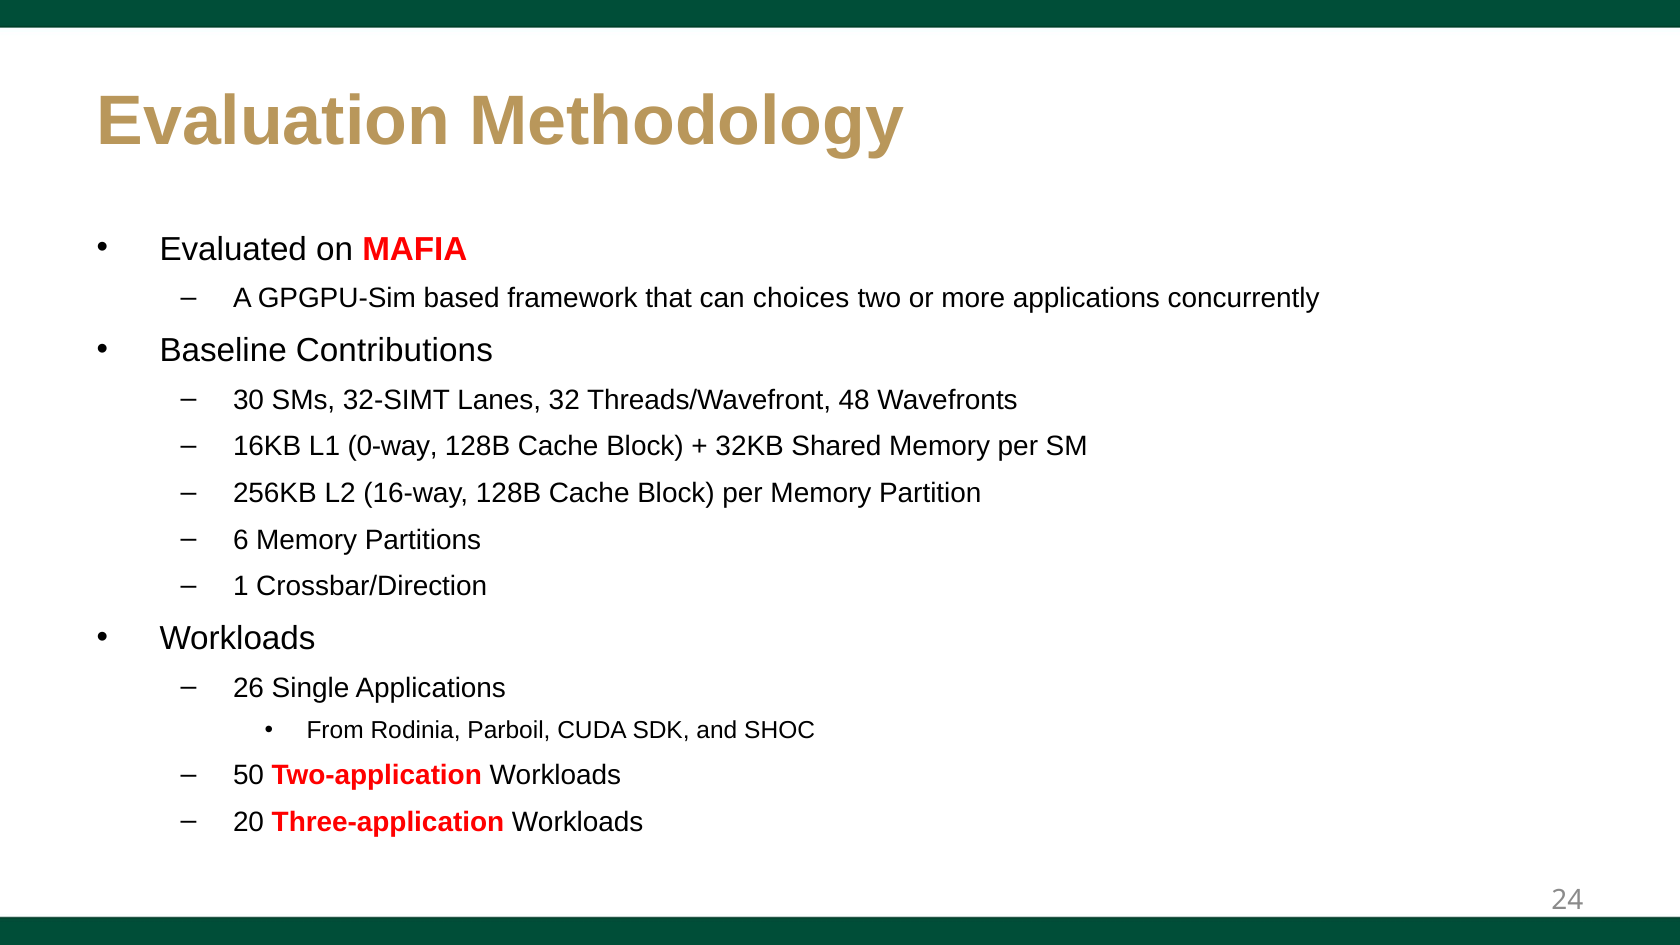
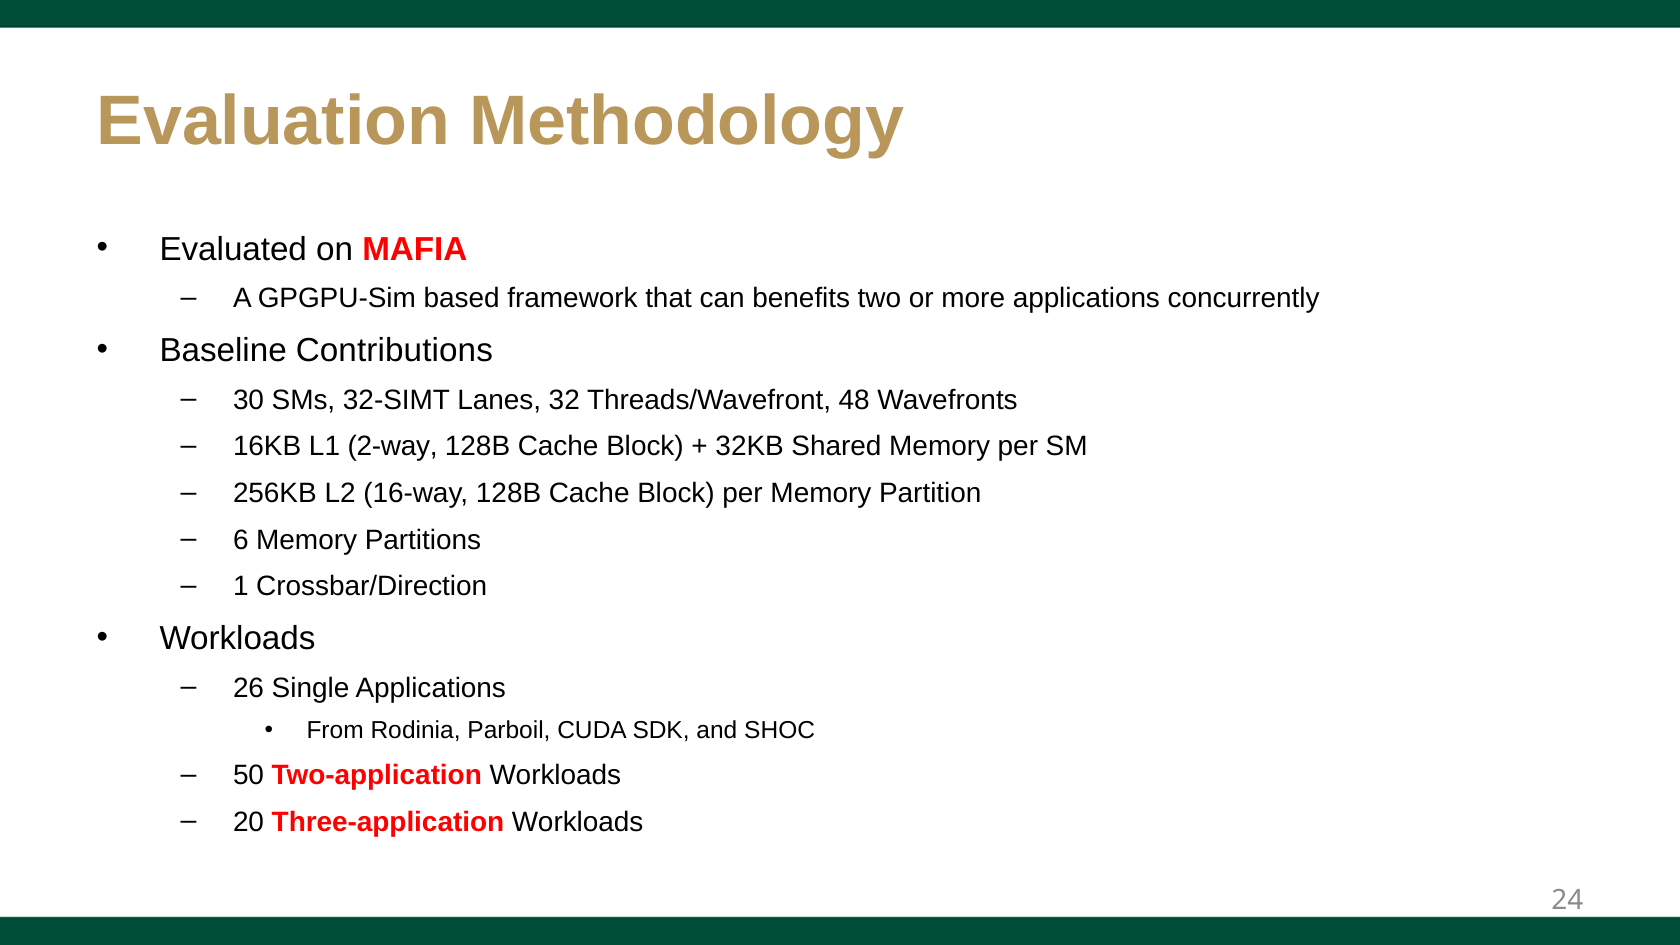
choices: choices -> benefits
0-way: 0-way -> 2-way
